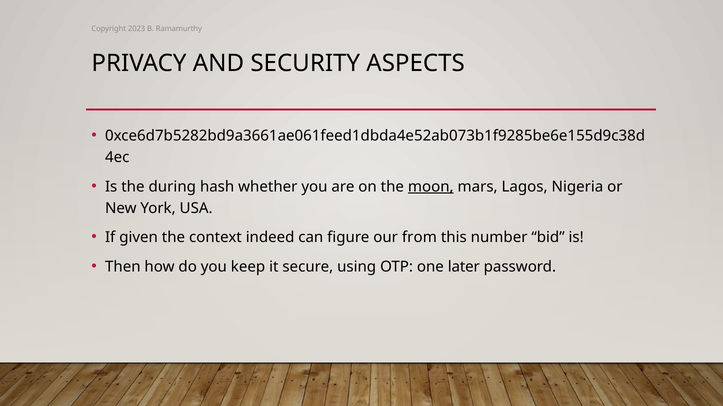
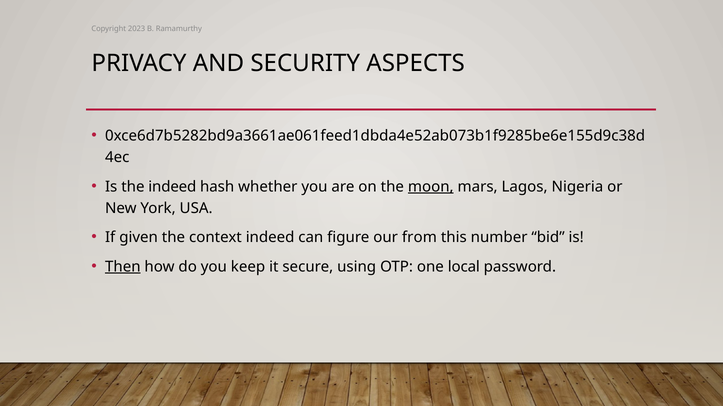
the during: during -> indeed
Then underline: none -> present
later: later -> local
